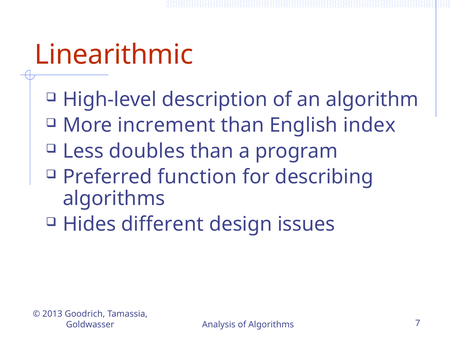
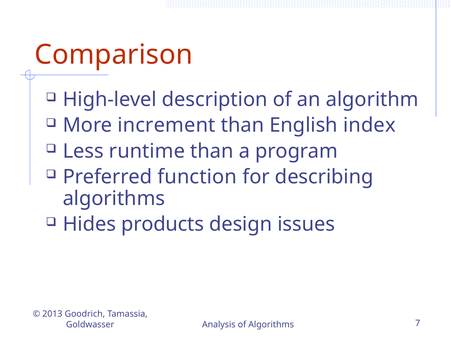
Linearithmic: Linearithmic -> Comparison
doubles: doubles -> runtime
different: different -> products
